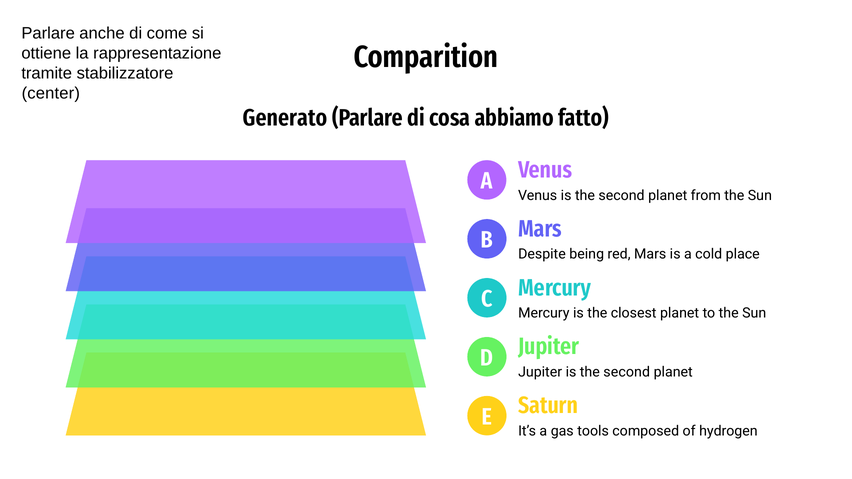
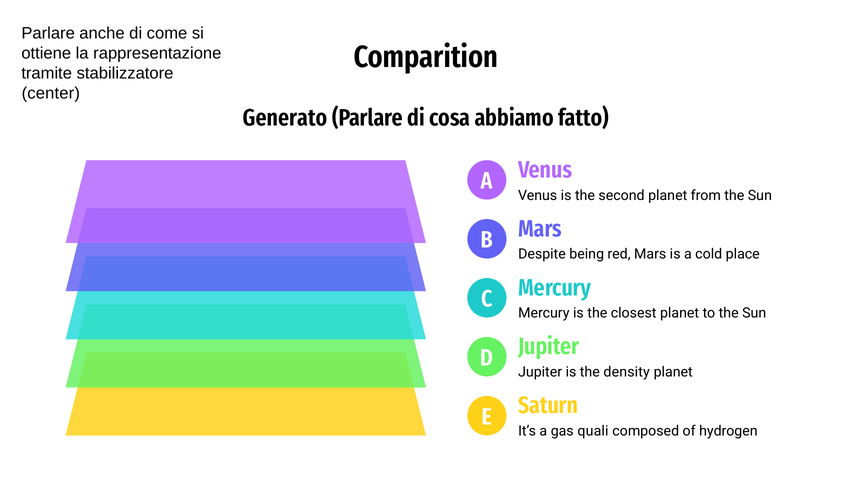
Jupiter is the second: second -> density
tools: tools -> quali
